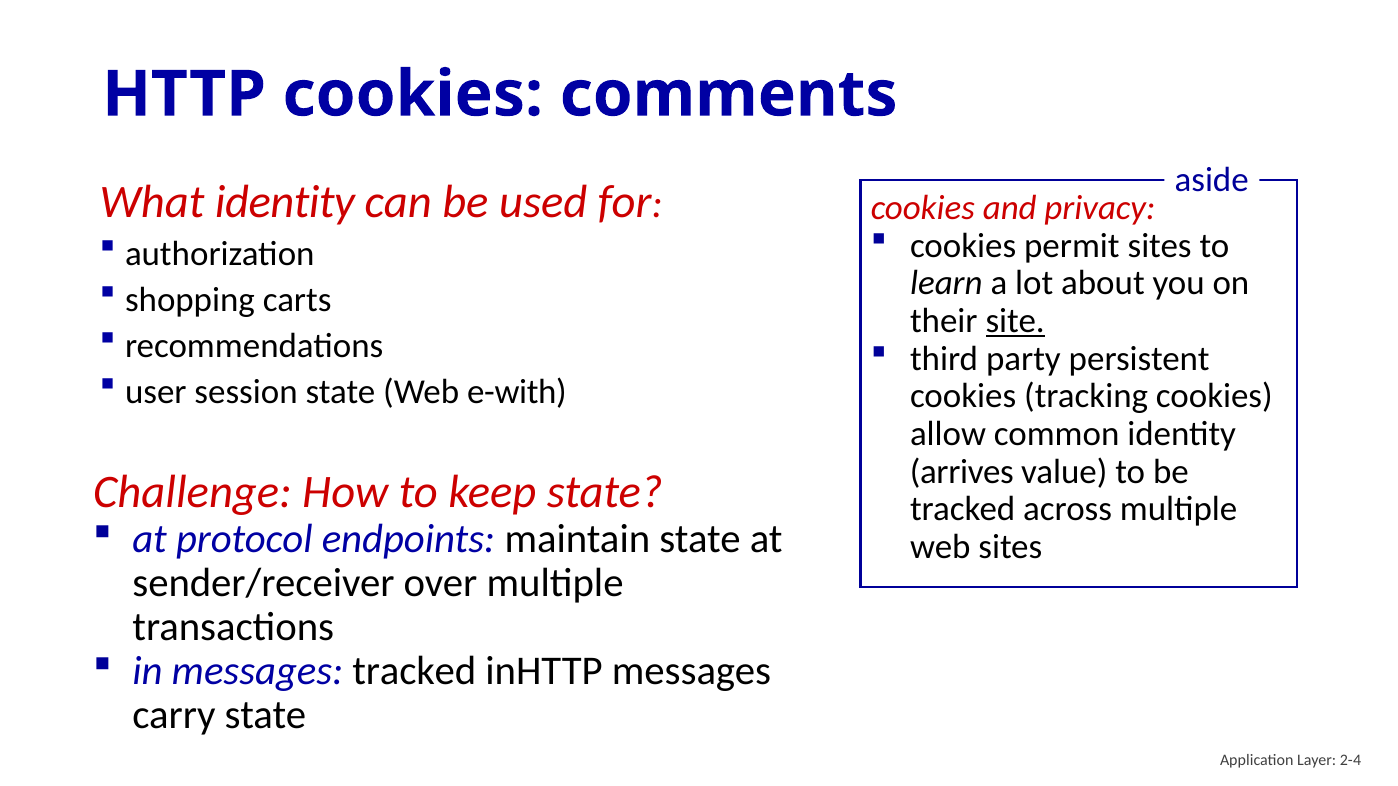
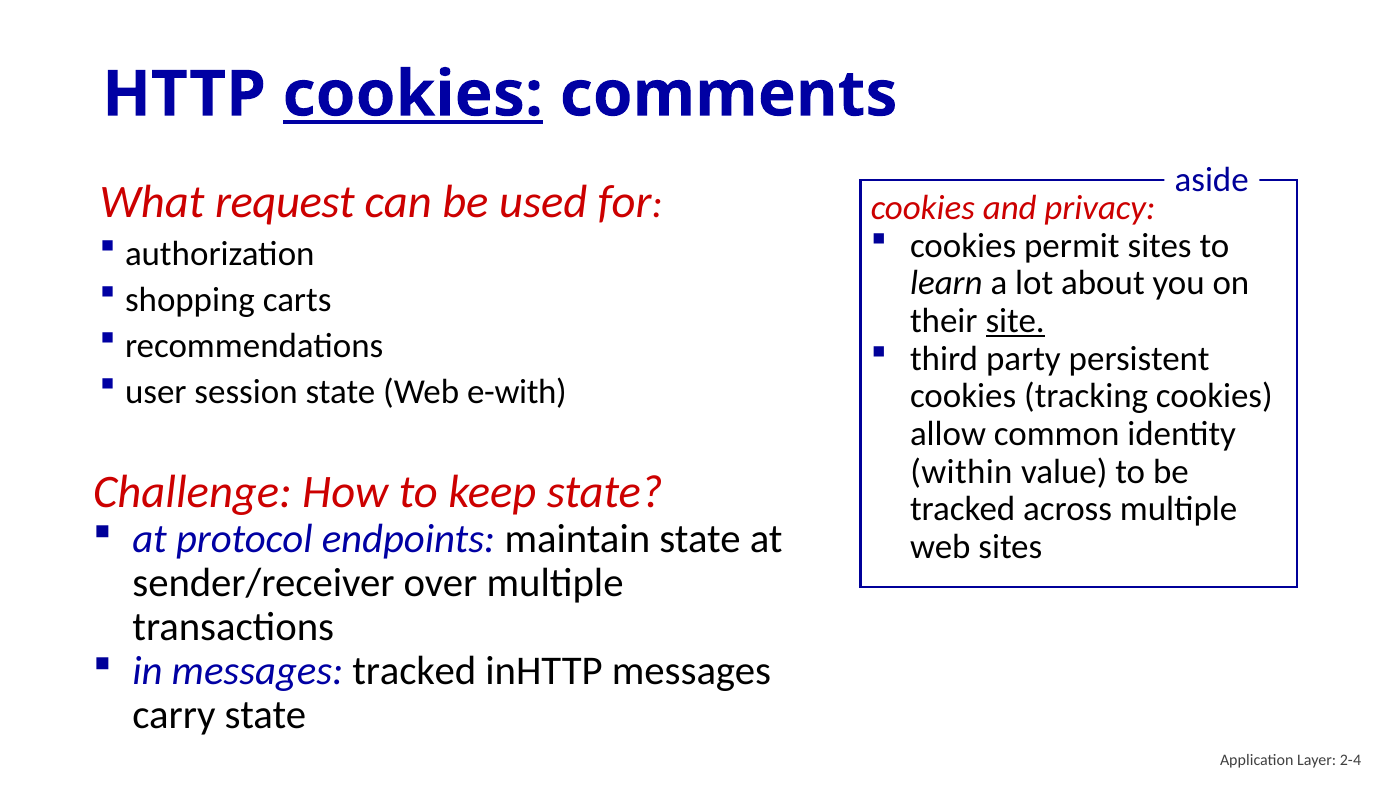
cookies at (413, 94) underline: none -> present
What identity: identity -> request
arrives: arrives -> within
